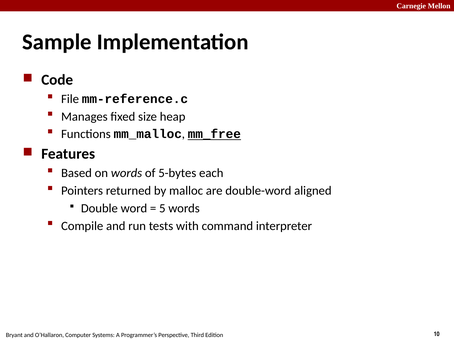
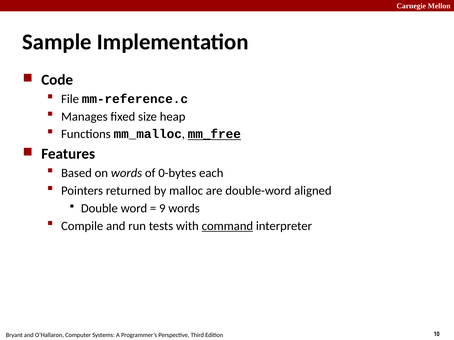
5-bytes: 5-bytes -> 0-bytes
5: 5 -> 9
command underline: none -> present
